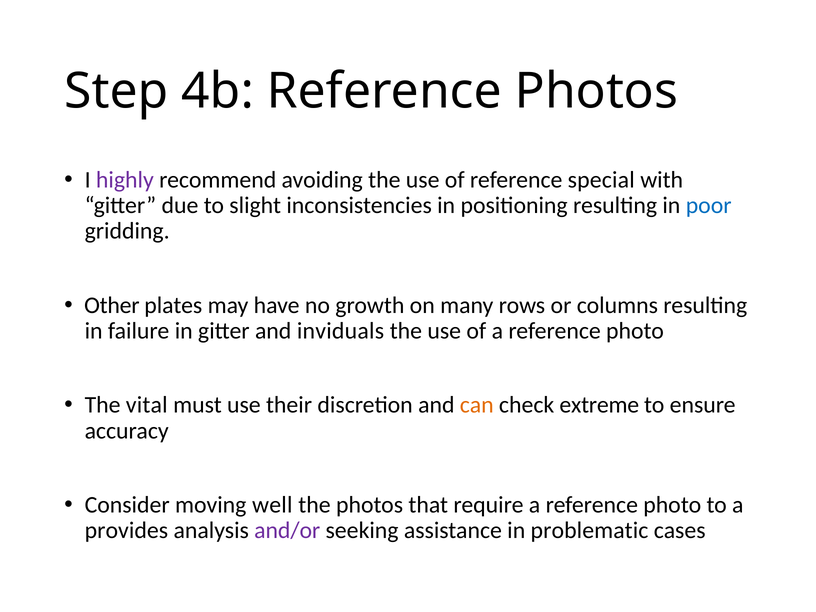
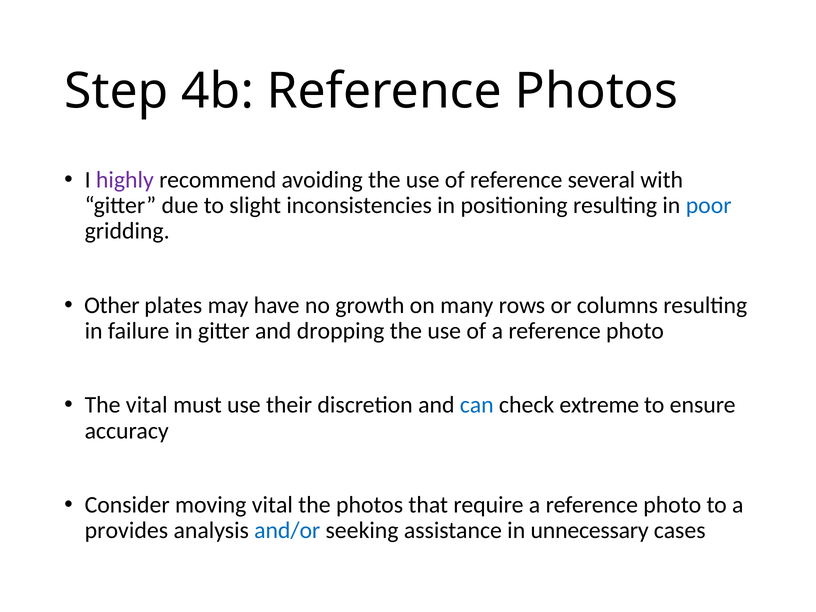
special: special -> several
inviduals: inviduals -> dropping
can colour: orange -> blue
moving well: well -> vital
and/or colour: purple -> blue
problematic: problematic -> unnecessary
